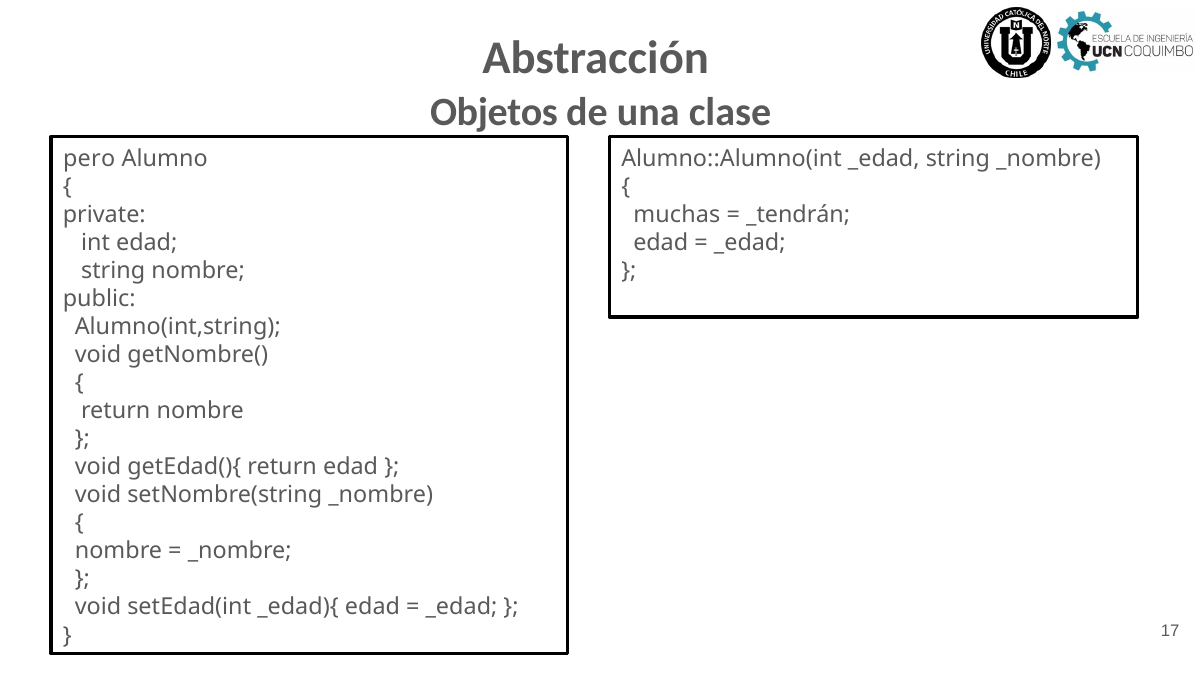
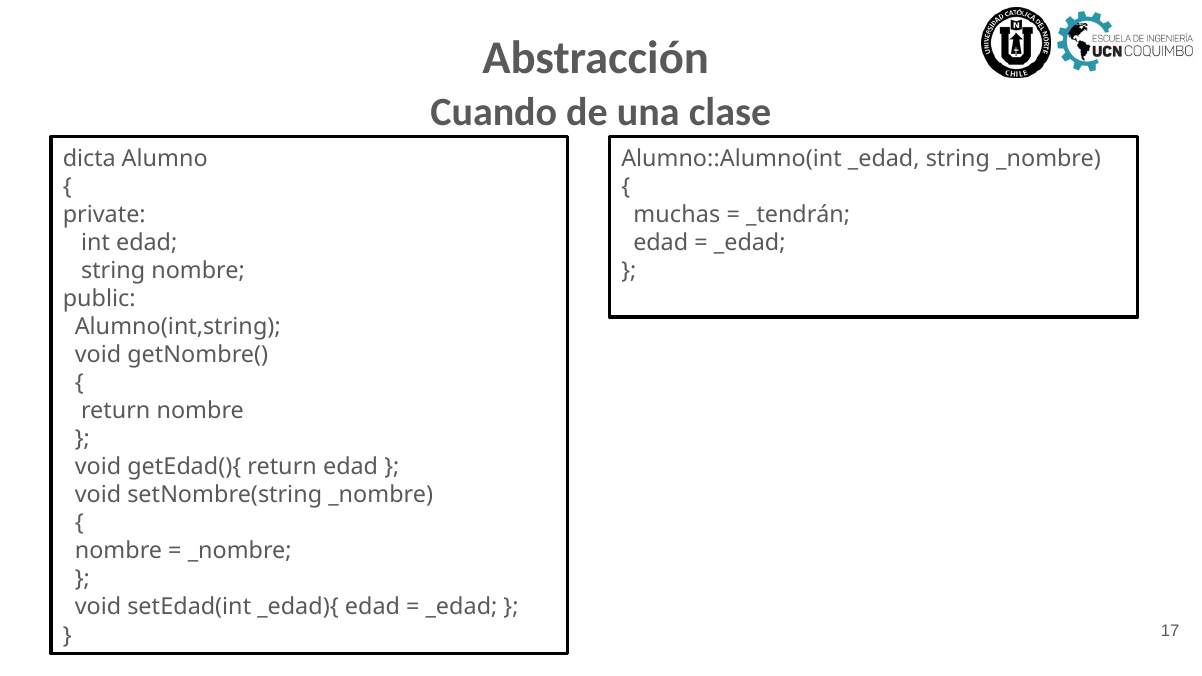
Objetos: Objetos -> Cuando
pero: pero -> dicta
